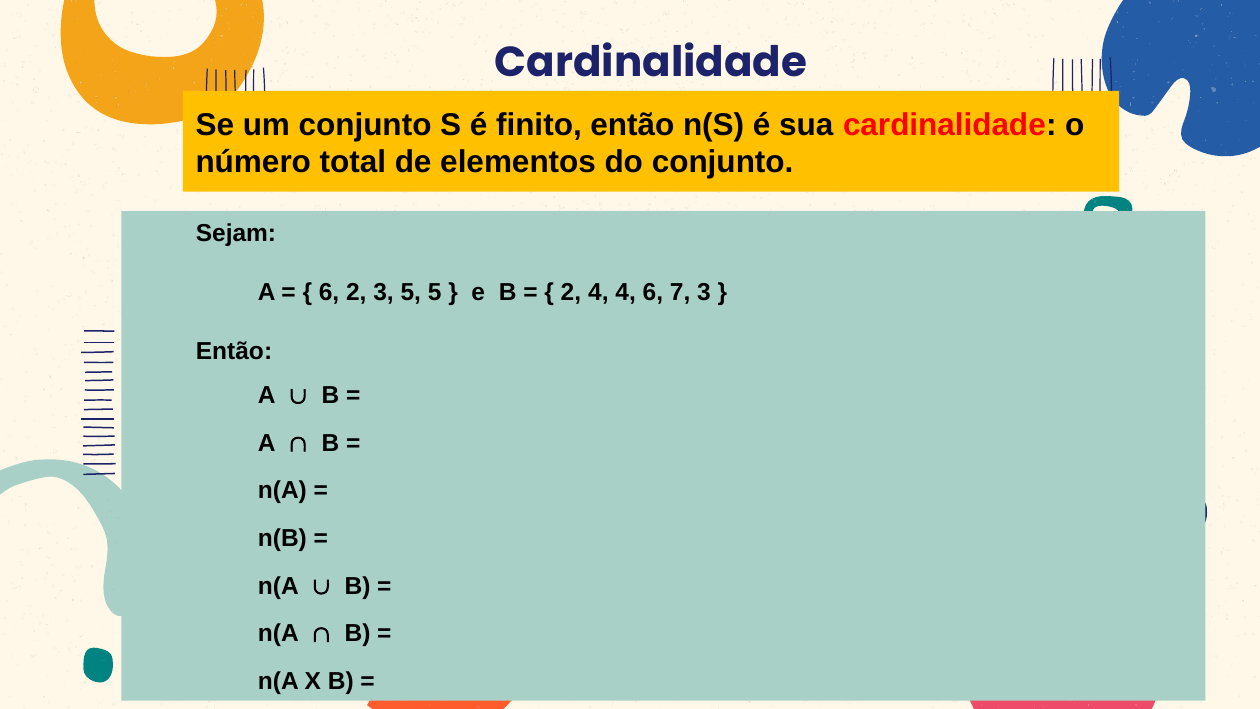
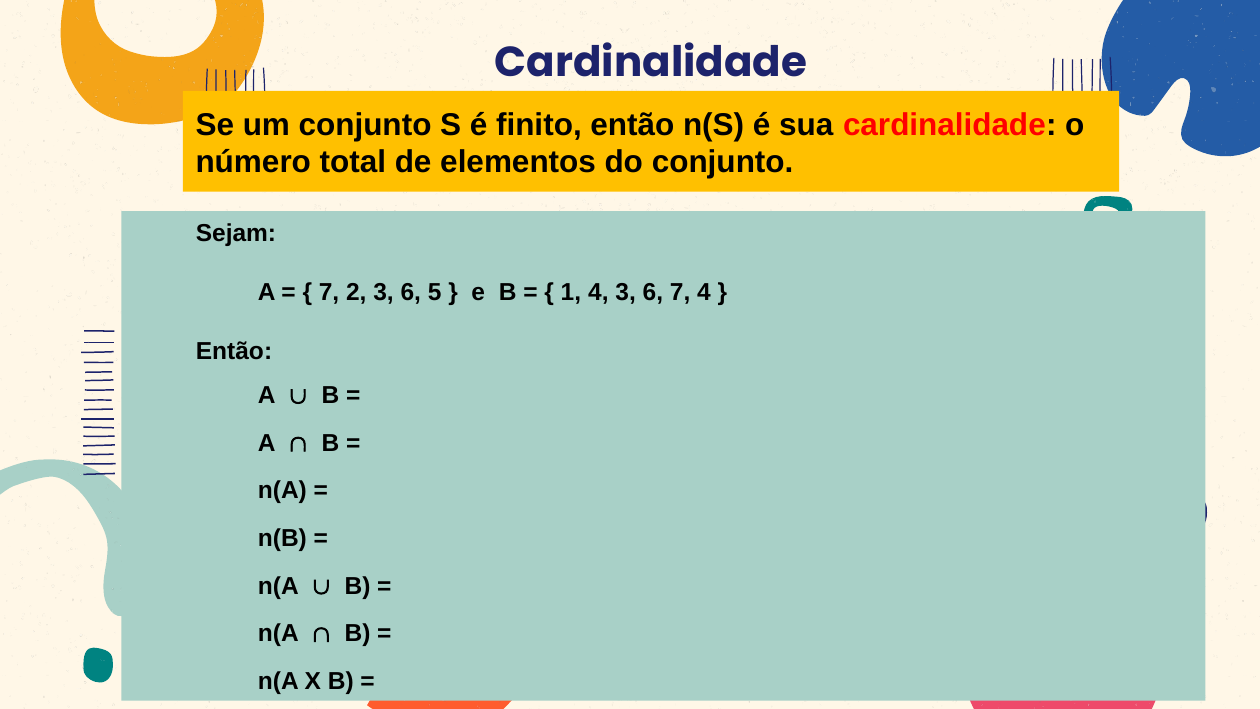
6 at (329, 292): 6 -> 7
2 3 5: 5 -> 6
2 at (571, 292): 2 -> 1
4 4: 4 -> 3
7 3: 3 -> 4
